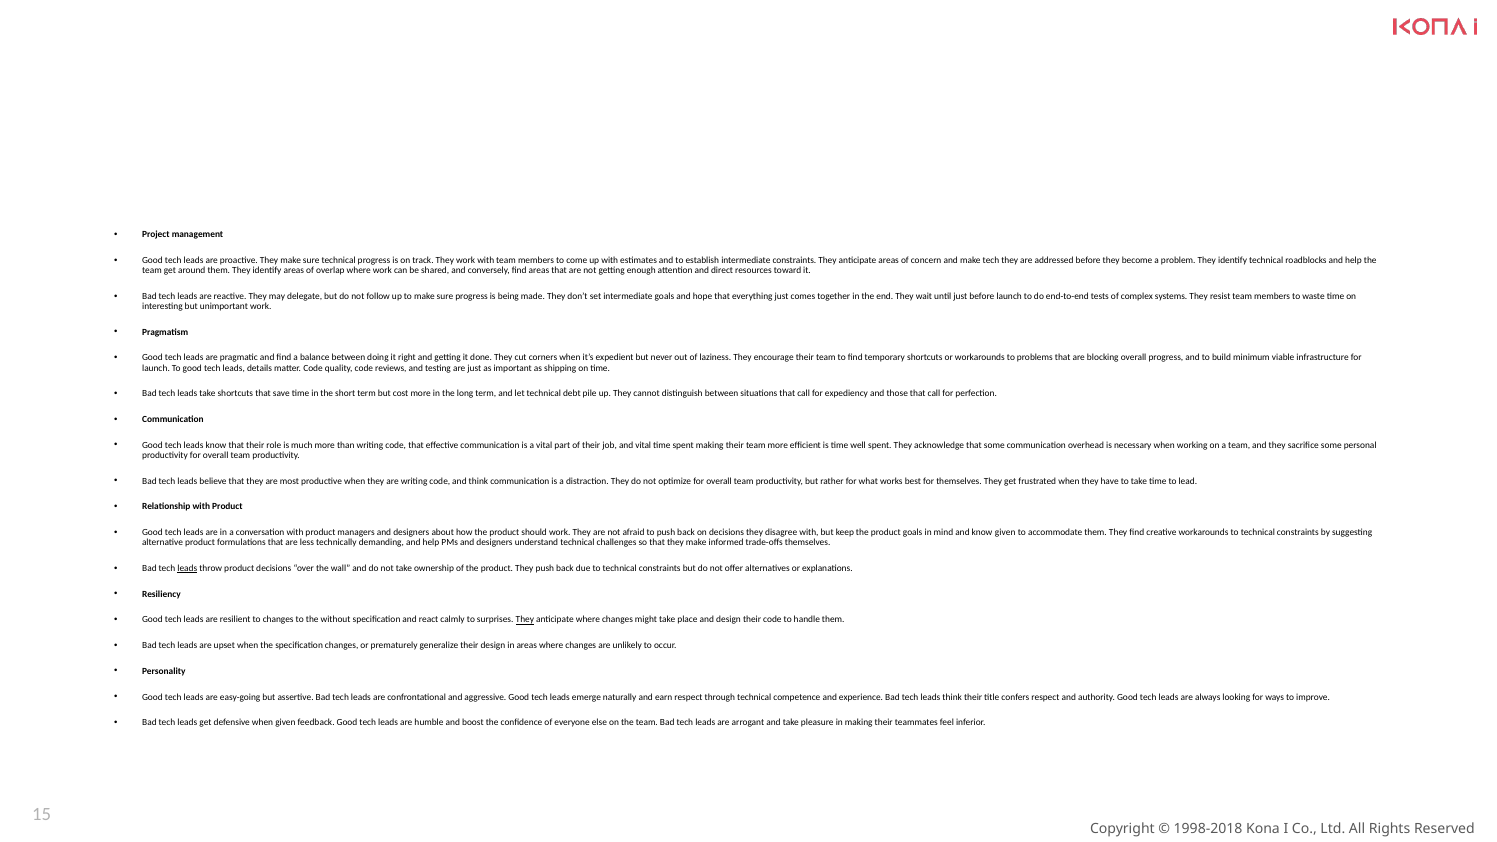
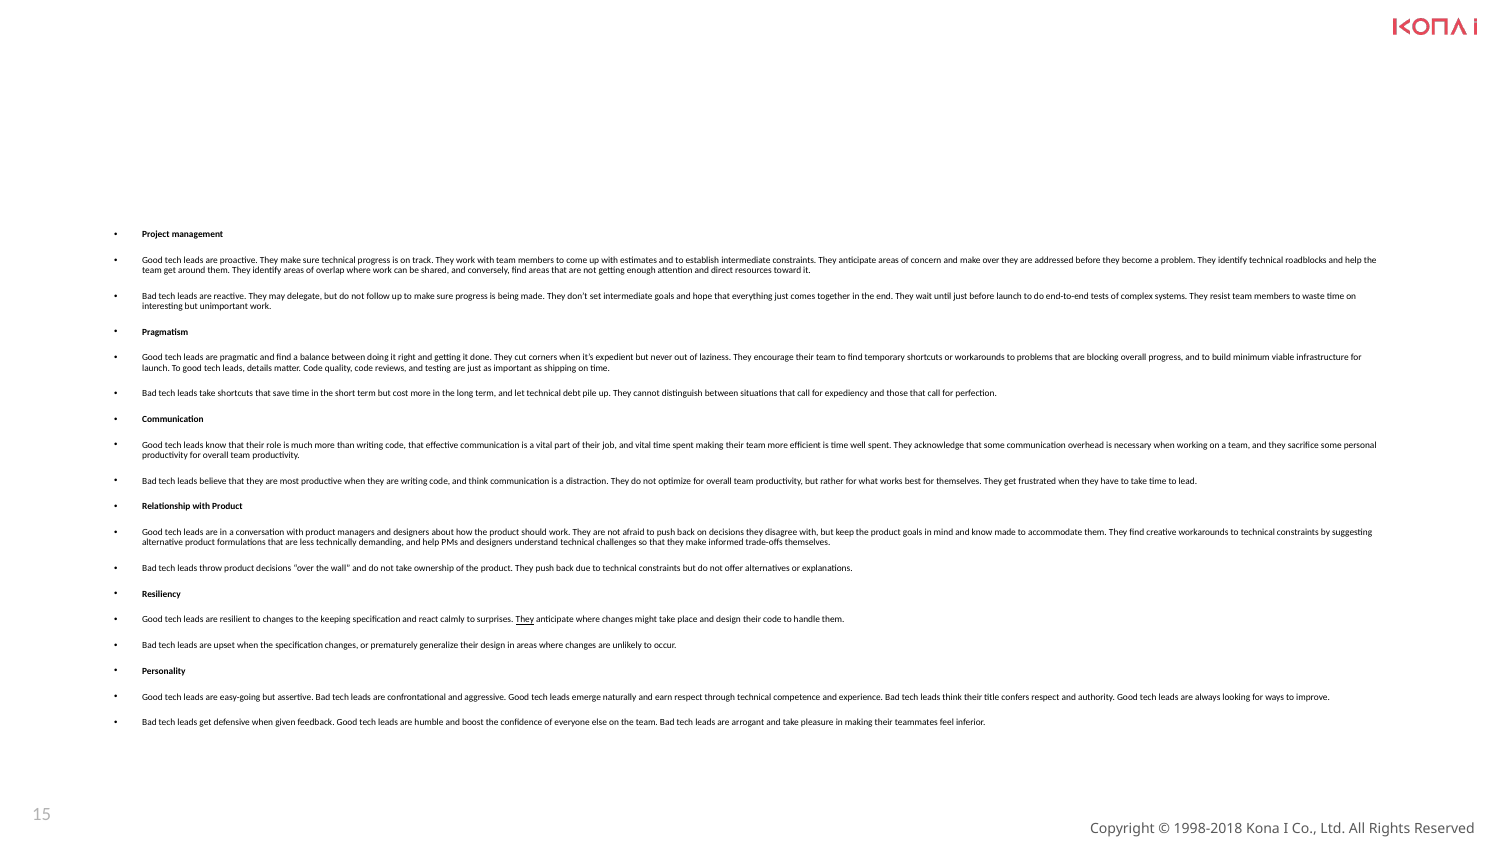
make tech: tech -> over
know given: given -> made
leads at (187, 568) underline: present -> none
without: without -> keeping
